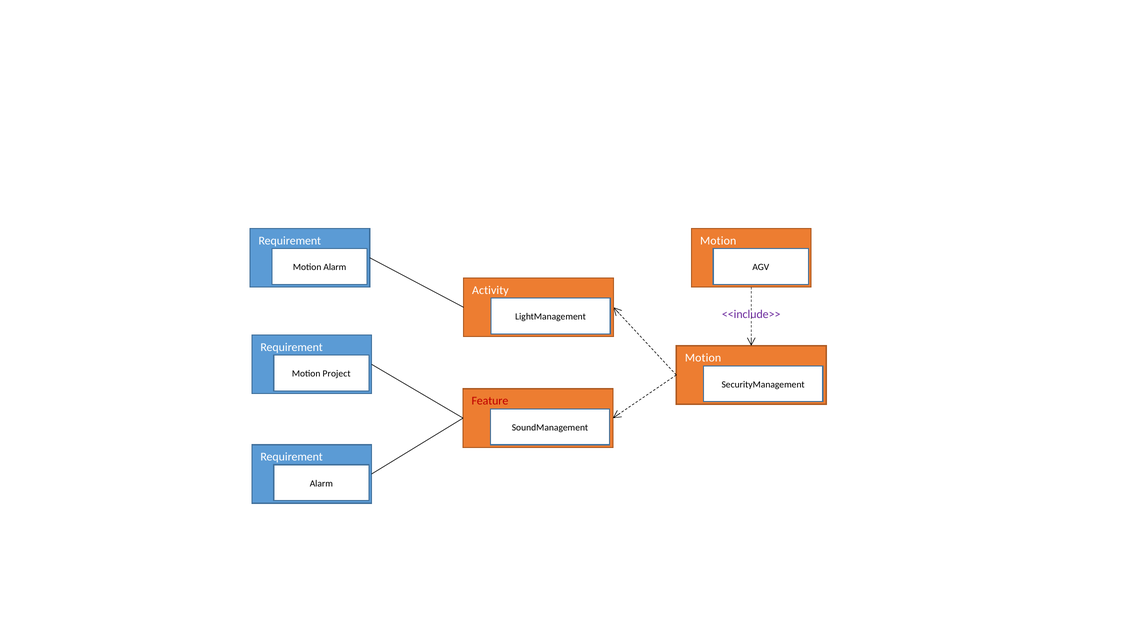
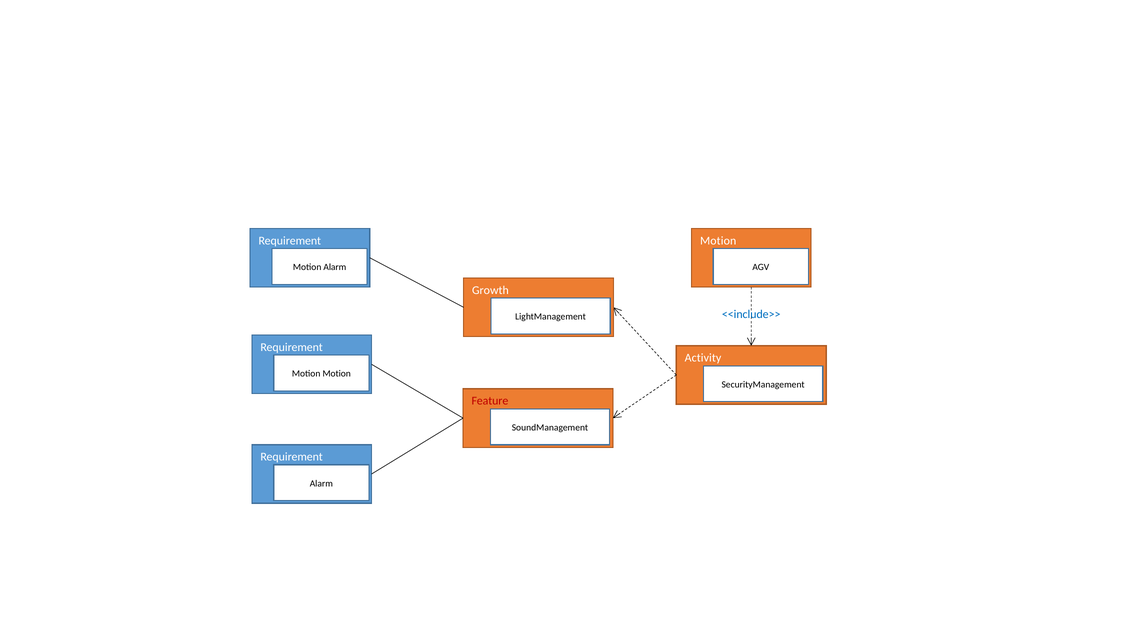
Activity: Activity -> Growth
<<include>> colour: purple -> blue
Motion at (703, 358): Motion -> Activity
Motion Project: Project -> Motion
